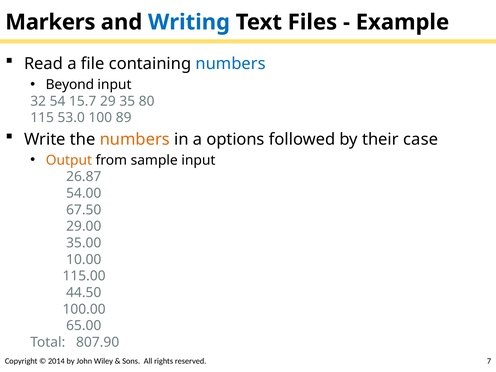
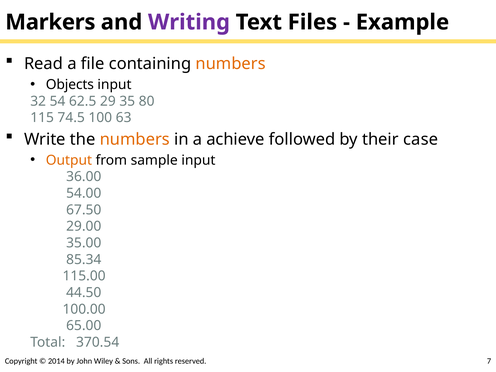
Writing colour: blue -> purple
numbers at (231, 64) colour: blue -> orange
Beyond: Beyond -> Objects
15.7: 15.7 -> 62.5
53.0: 53.0 -> 74.5
89: 89 -> 63
options: options -> achieve
26.87: 26.87 -> 36.00
10.00: 10.00 -> 85.34
807.90: 807.90 -> 370.54
